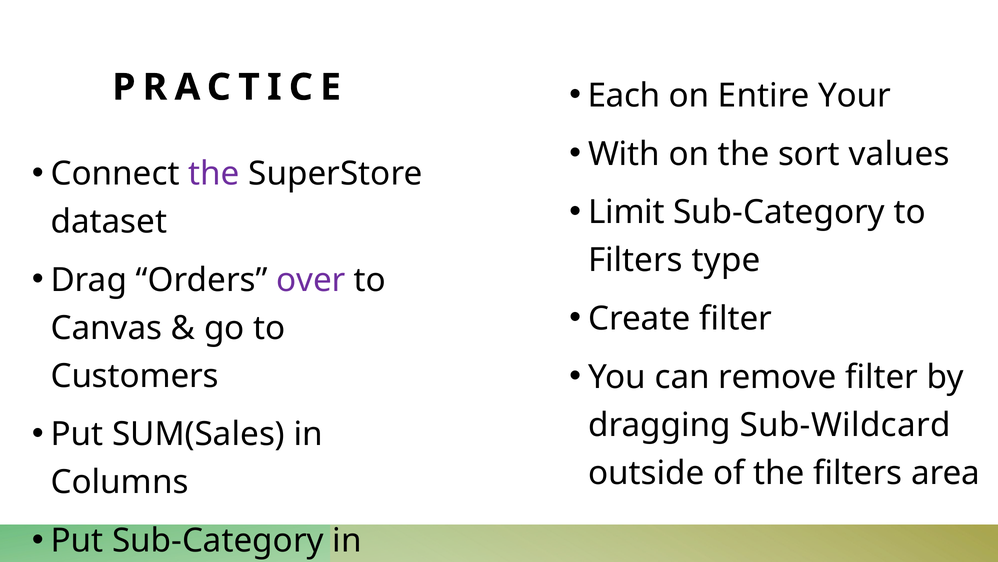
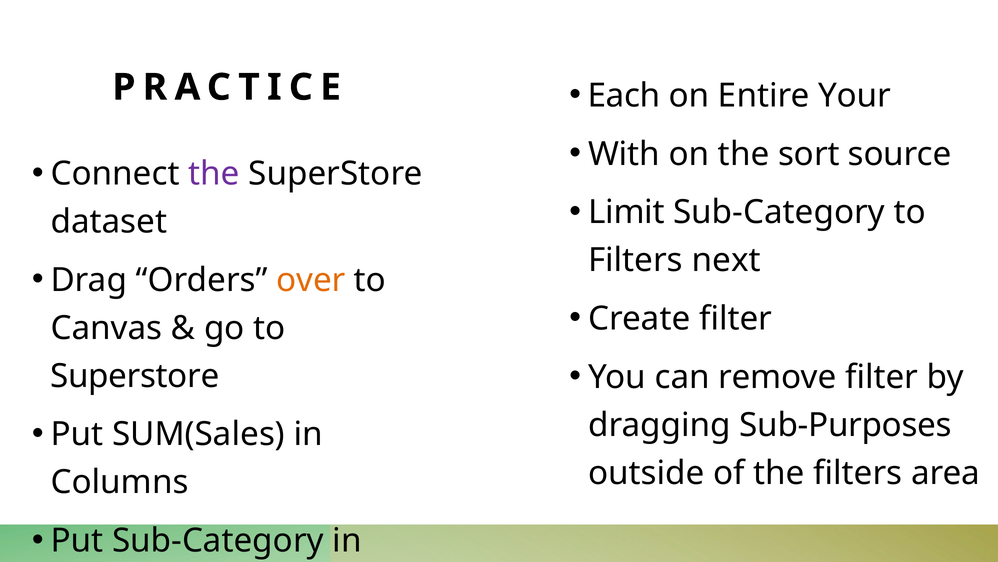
values: values -> source
type: type -> next
over colour: purple -> orange
Customers at (135, 376): Customers -> Superstore
Sub-Wildcard: Sub-Wildcard -> Sub-Purposes
